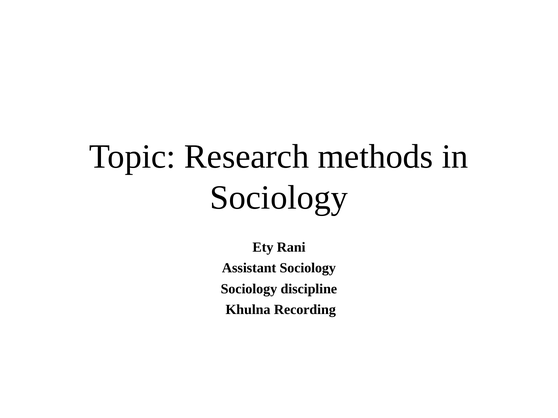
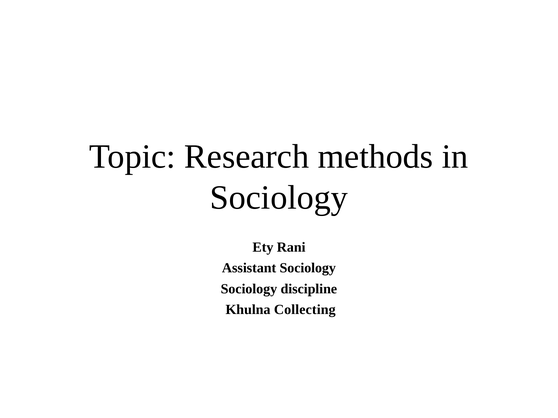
Recording: Recording -> Collecting
